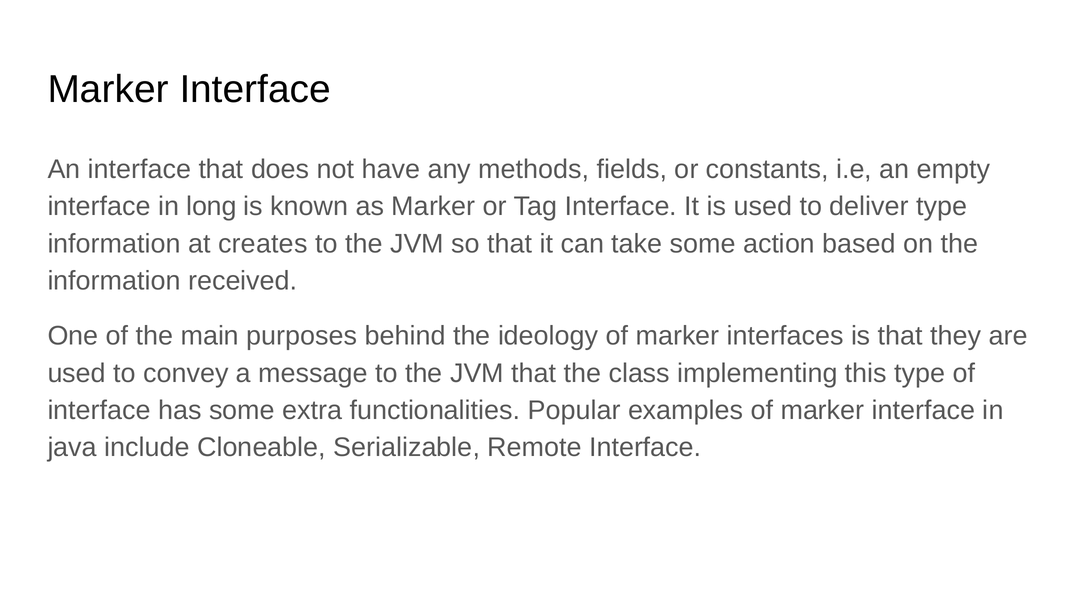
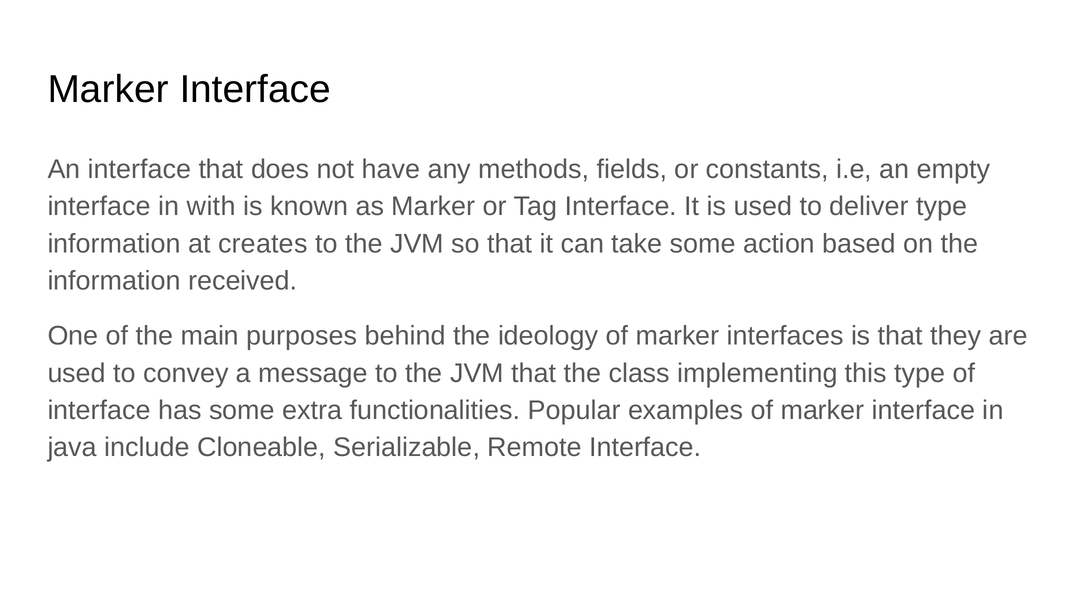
long: long -> with
